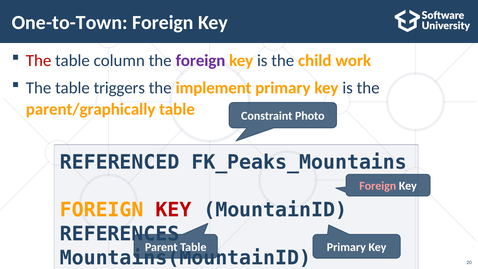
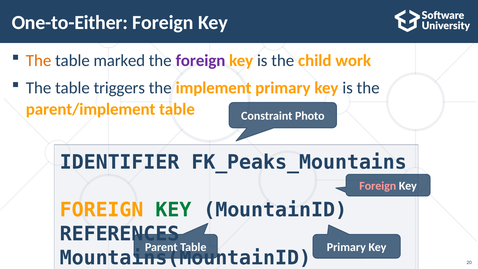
One-to-Town: One-to-Town -> One-to-Either
The at (39, 61) colour: red -> orange
column: column -> marked
parent/graphically: parent/graphically -> parent/implement
REFERENCED: REFERENCED -> IDENTIFIER
KEY at (174, 210) colour: red -> green
